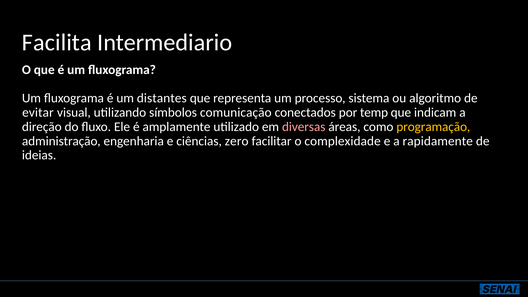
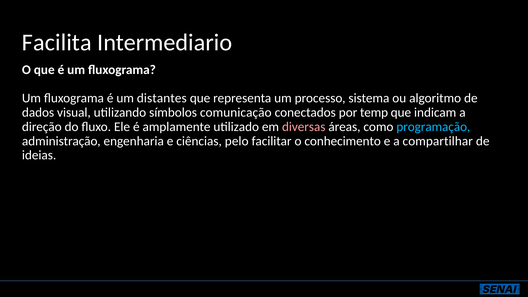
evitar: evitar -> dados
programação colour: yellow -> light blue
zero: zero -> pelo
complexidade: complexidade -> conhecimento
rapidamente: rapidamente -> compartilhar
